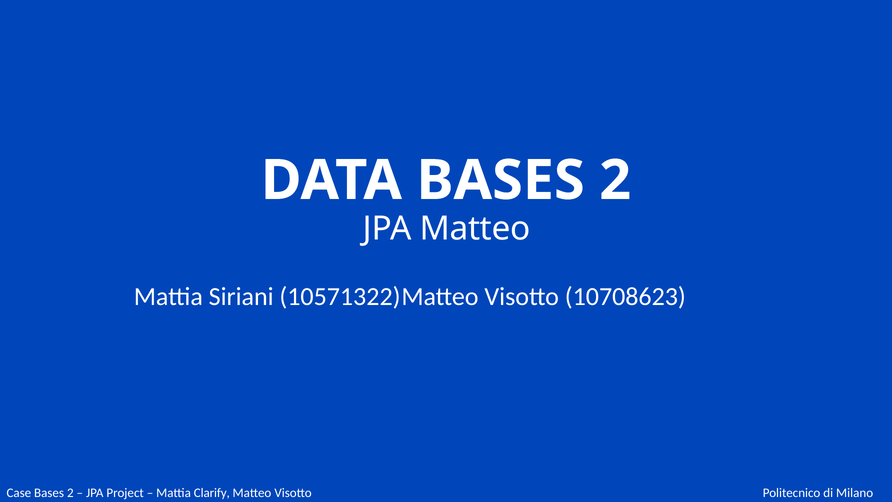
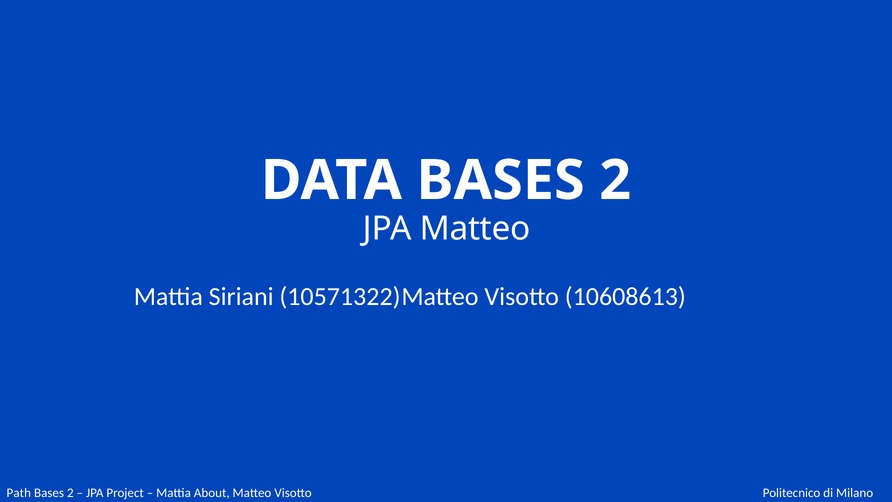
10708623: 10708623 -> 10608613
Case: Case -> Path
Clarify: Clarify -> About
